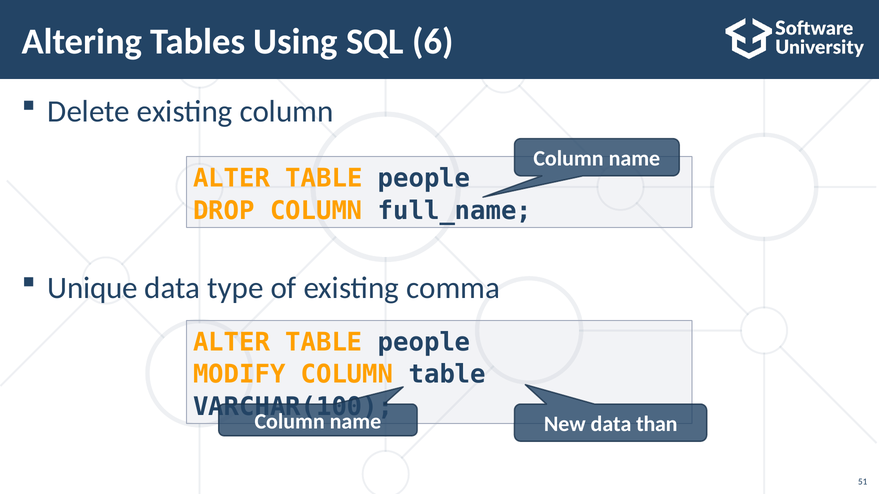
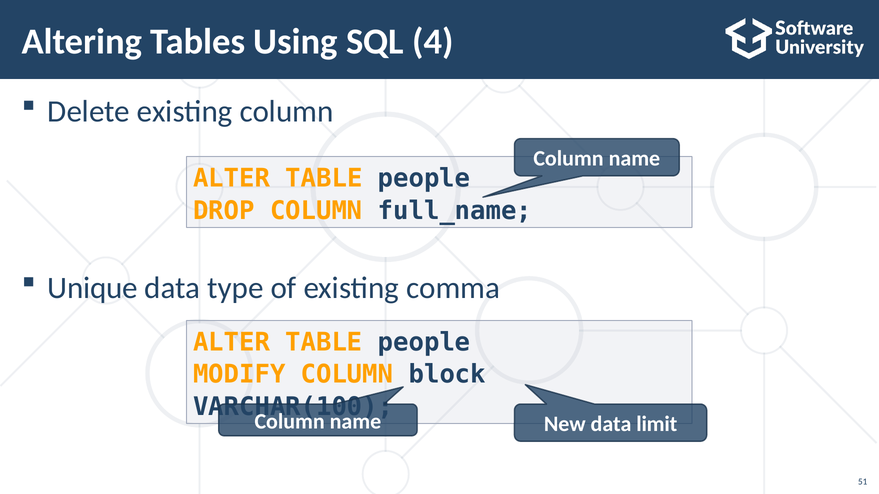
6: 6 -> 4
table at (447, 375): table -> block
than: than -> limit
